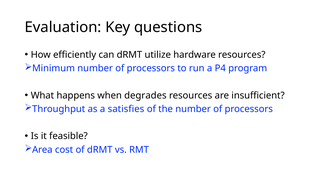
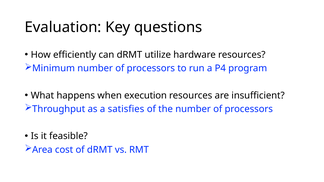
degrades: degrades -> execution
